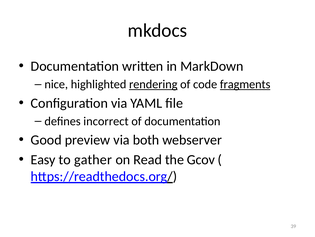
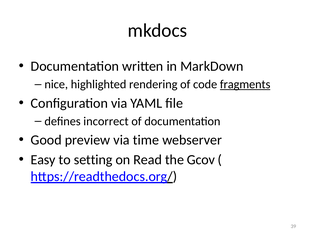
rendering underline: present -> none
both: both -> time
gather: gather -> setting
